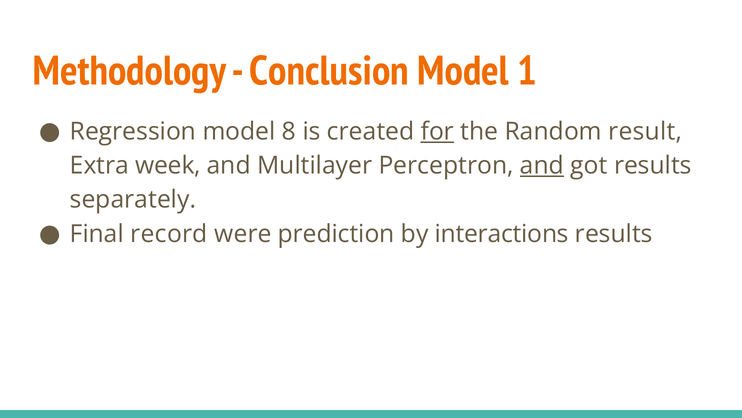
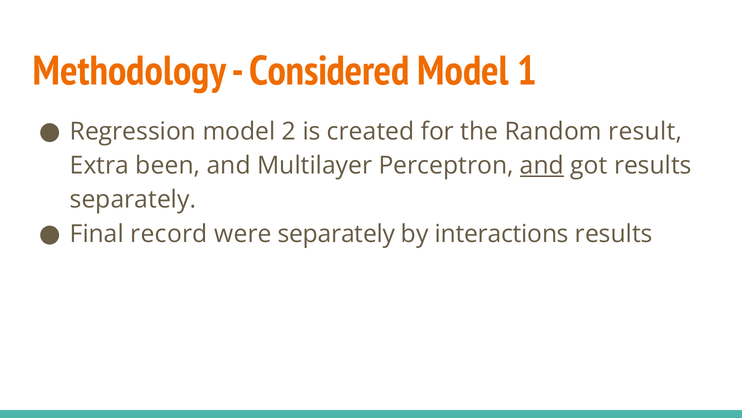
Conclusion: Conclusion -> Considered
8: 8 -> 2
for underline: present -> none
week: week -> been
were prediction: prediction -> separately
